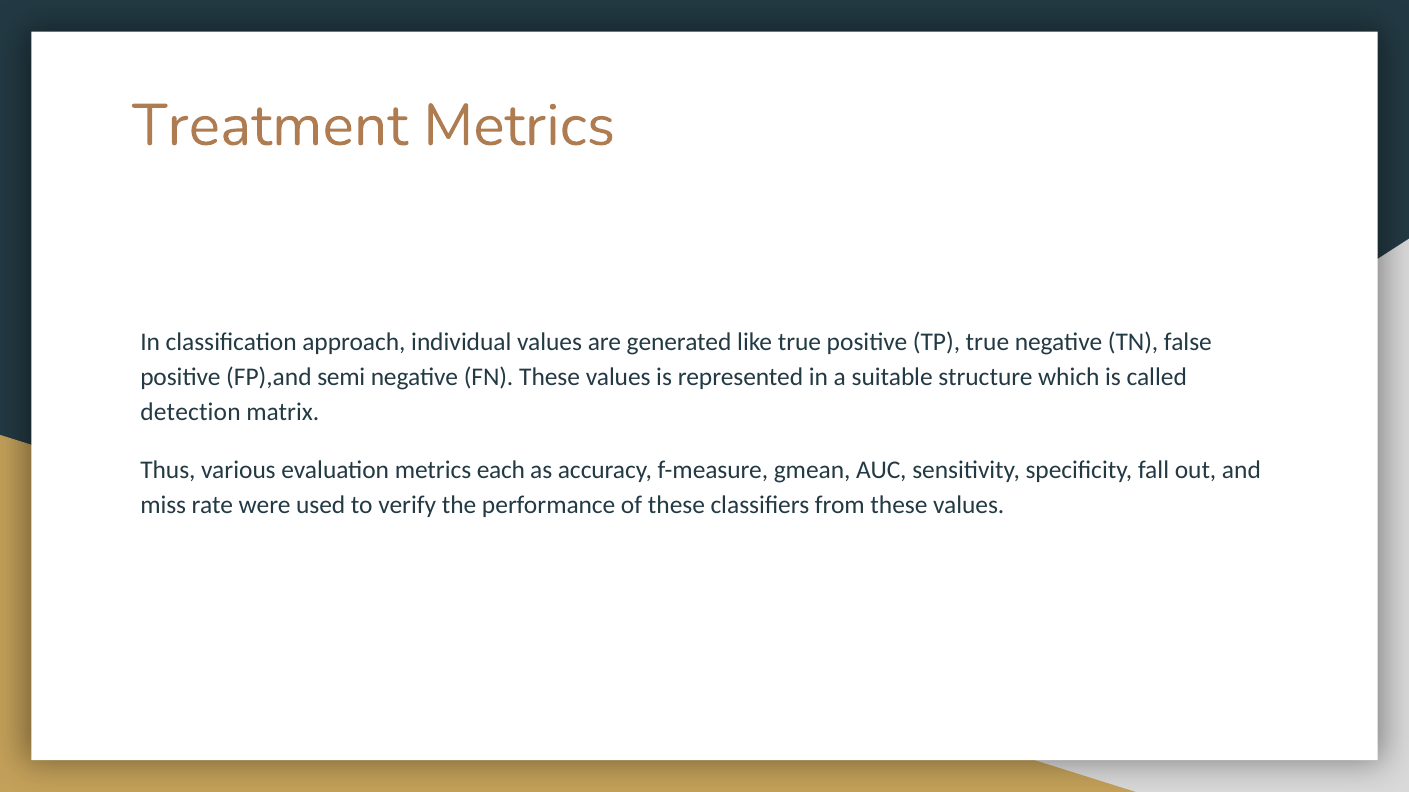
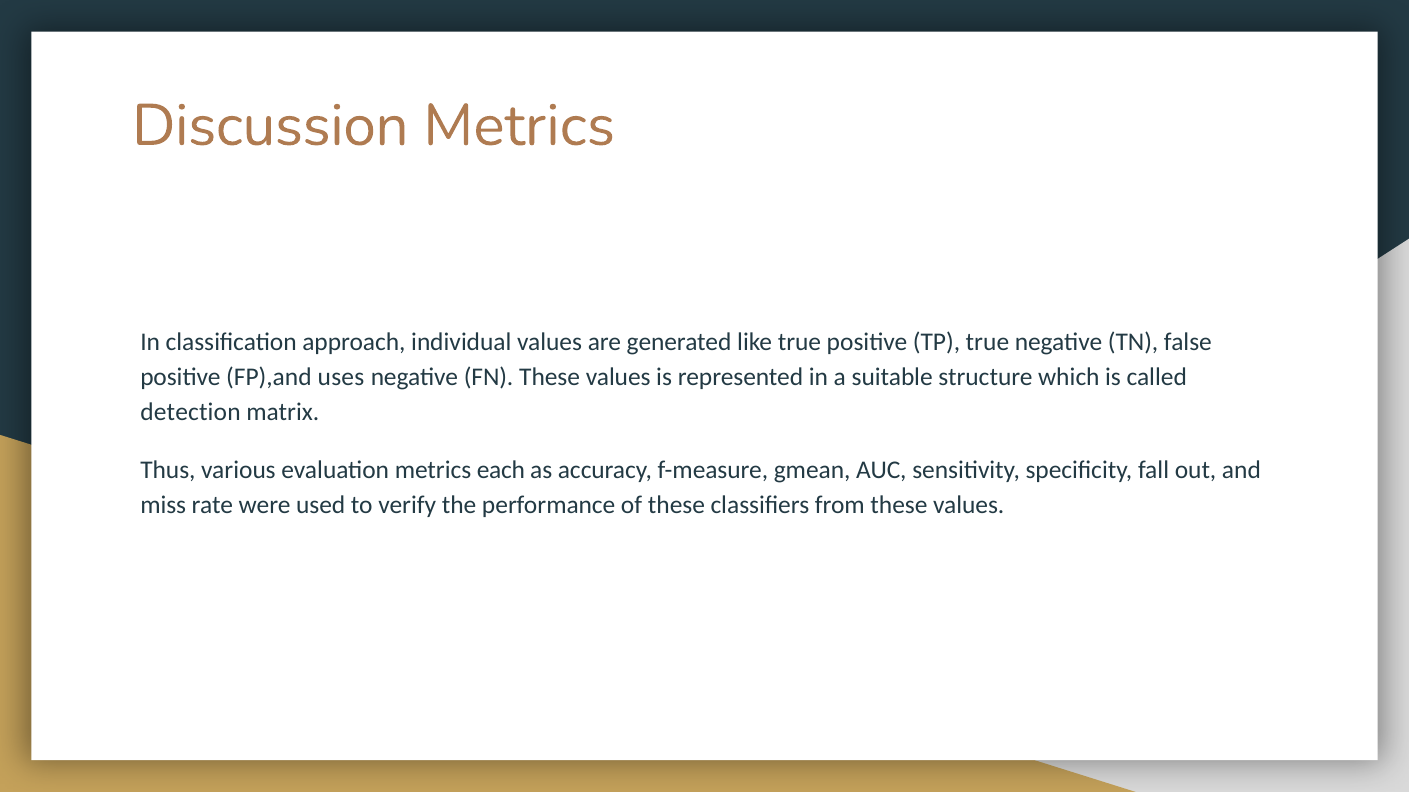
Treatment: Treatment -> Discussion
semi: semi -> uses
